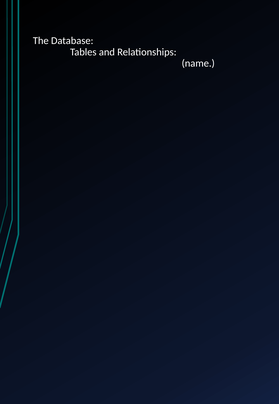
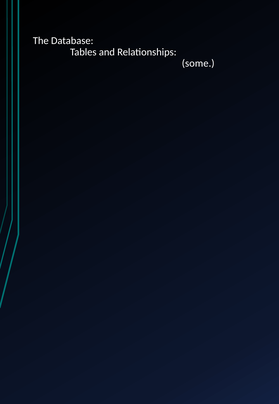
name: name -> some
